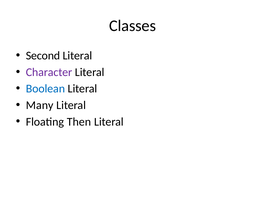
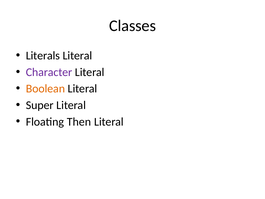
Second: Second -> Literals
Boolean colour: blue -> orange
Many: Many -> Super
